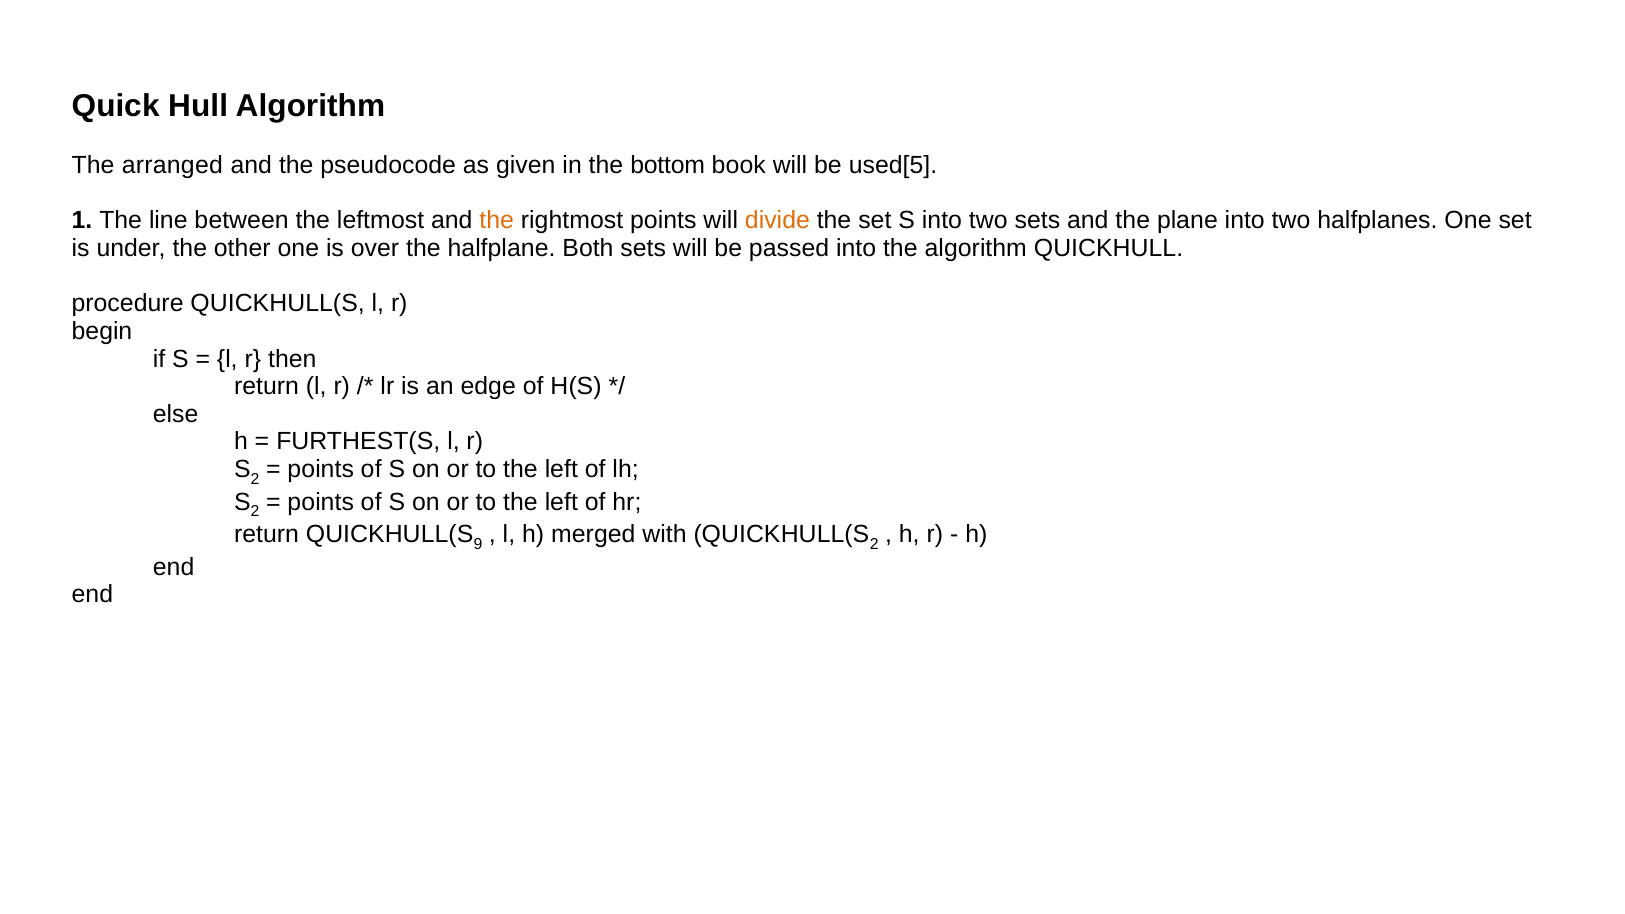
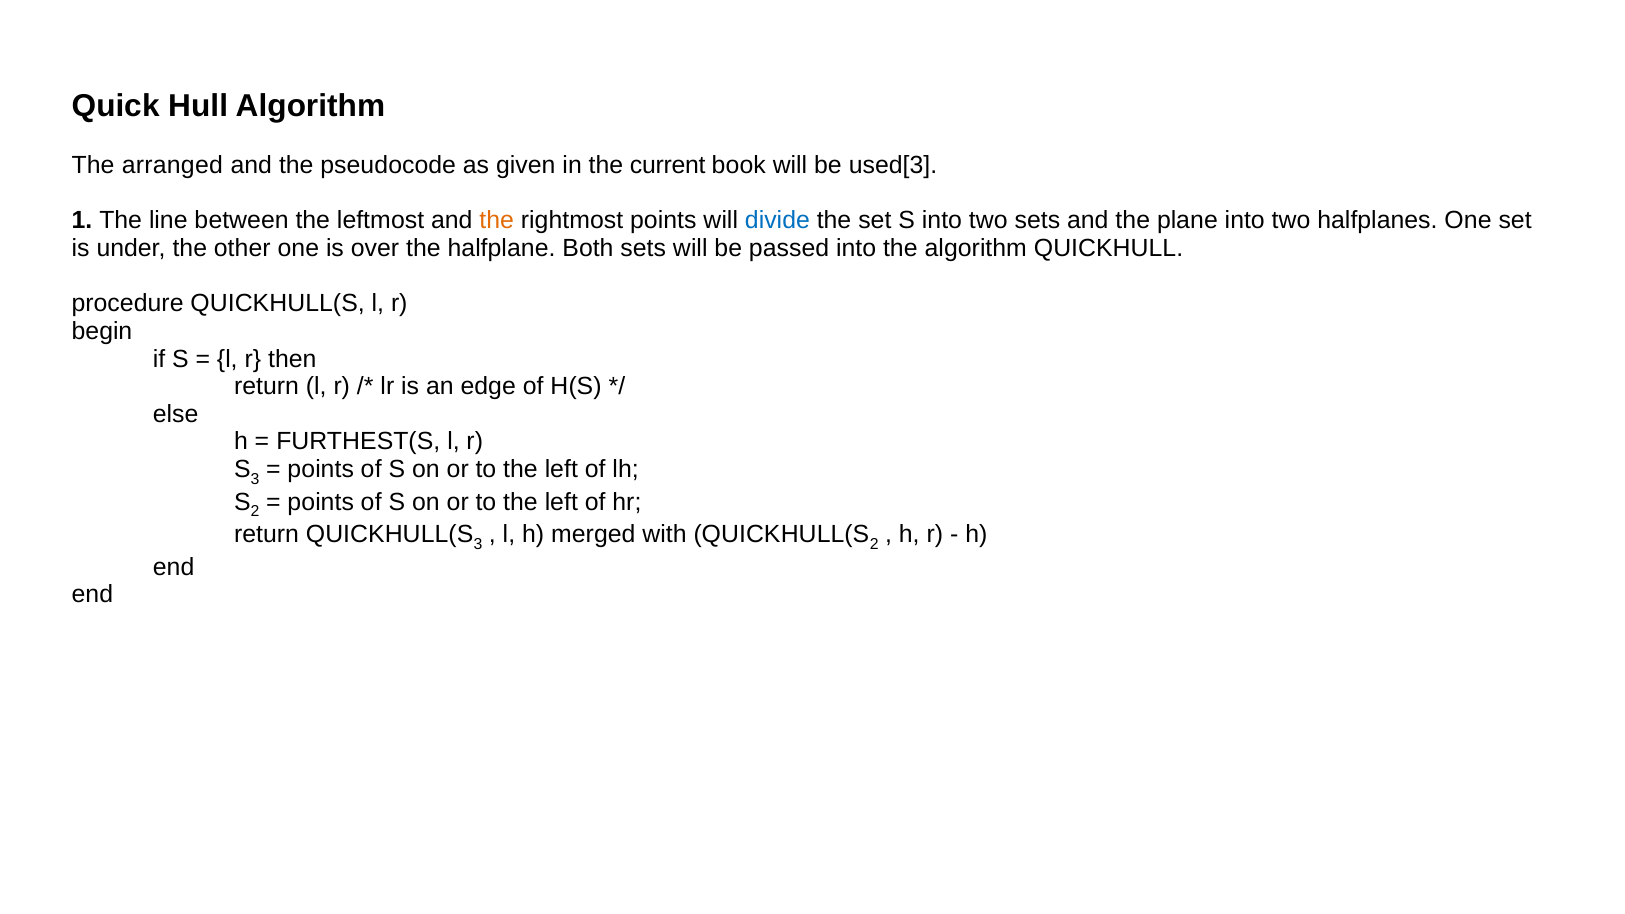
bottom: bottom -> current
used[5: used[5 -> used[3
divide colour: orange -> blue
2 at (255, 479): 2 -> 3
QUICKHULL(S 9: 9 -> 3
